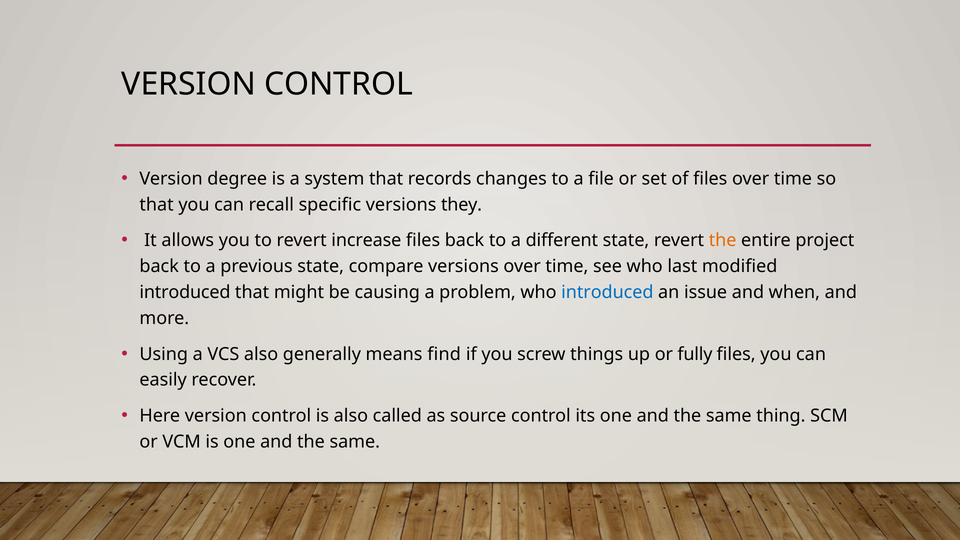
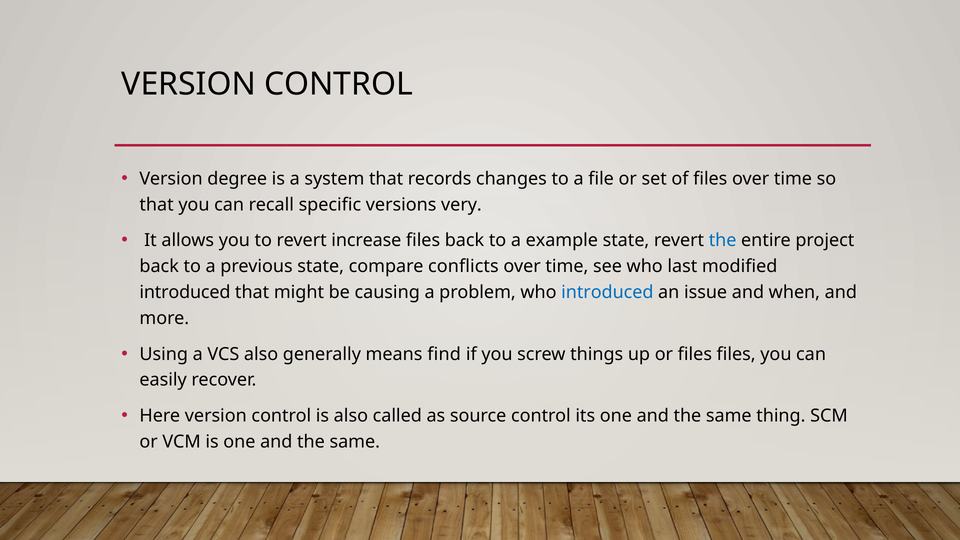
they: they -> very
different: different -> example
the at (723, 241) colour: orange -> blue
compare versions: versions -> conflicts
or fully: fully -> files
